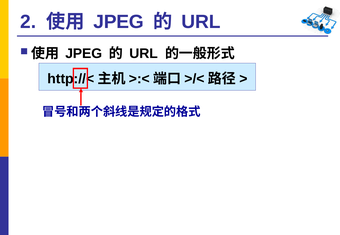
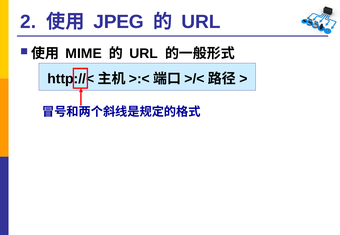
JPEG at (84, 54): JPEG -> MIME
